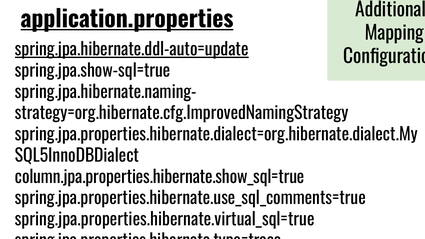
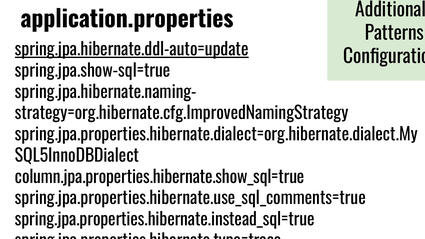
application.properties underline: present -> none
Mapping: Mapping -> Patterns
spring.jpa.properties.hibernate.virtual_sql=true: spring.jpa.properties.hibernate.virtual_sql=true -> spring.jpa.properties.hibernate.instead_sql=true
